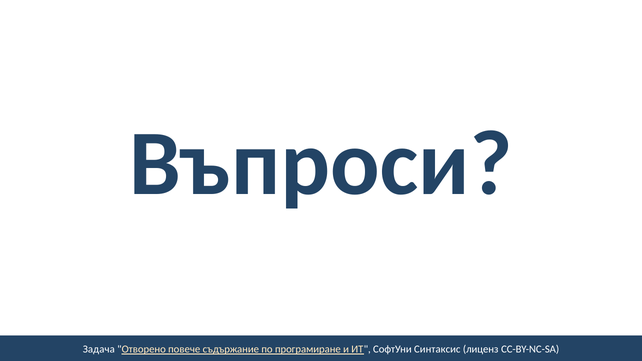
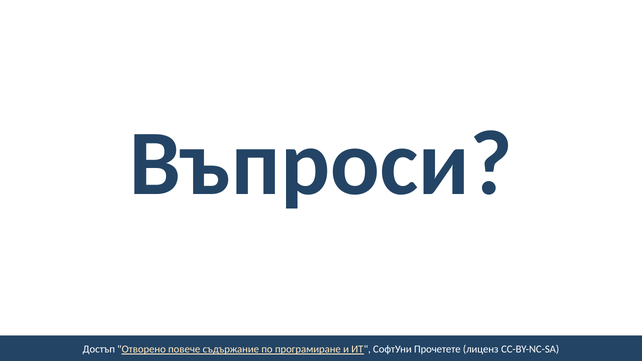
Задача: Задача -> Достъп
Синтаксис: Синтаксис -> Прочетете
